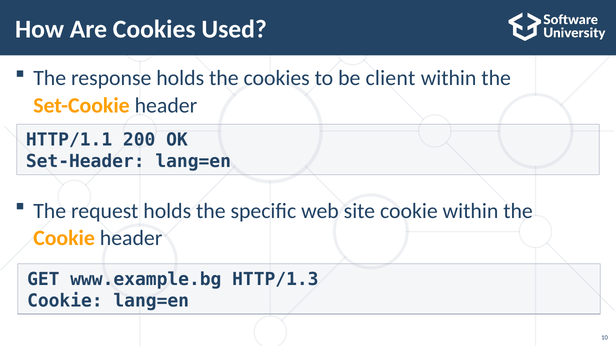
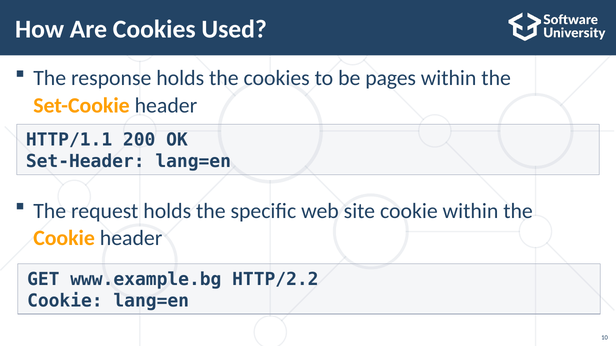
client: client -> pages
HTTP/1.3: HTTP/1.3 -> HTTP/2.2
